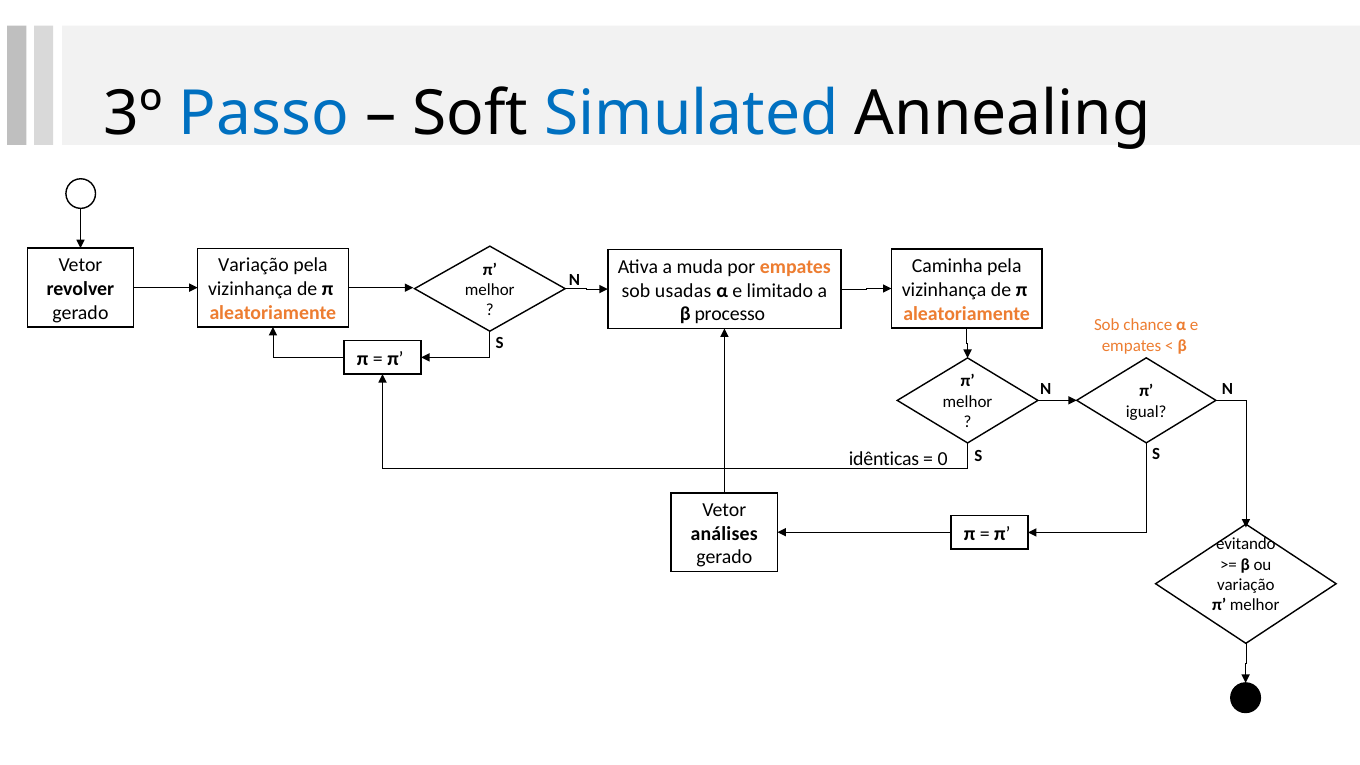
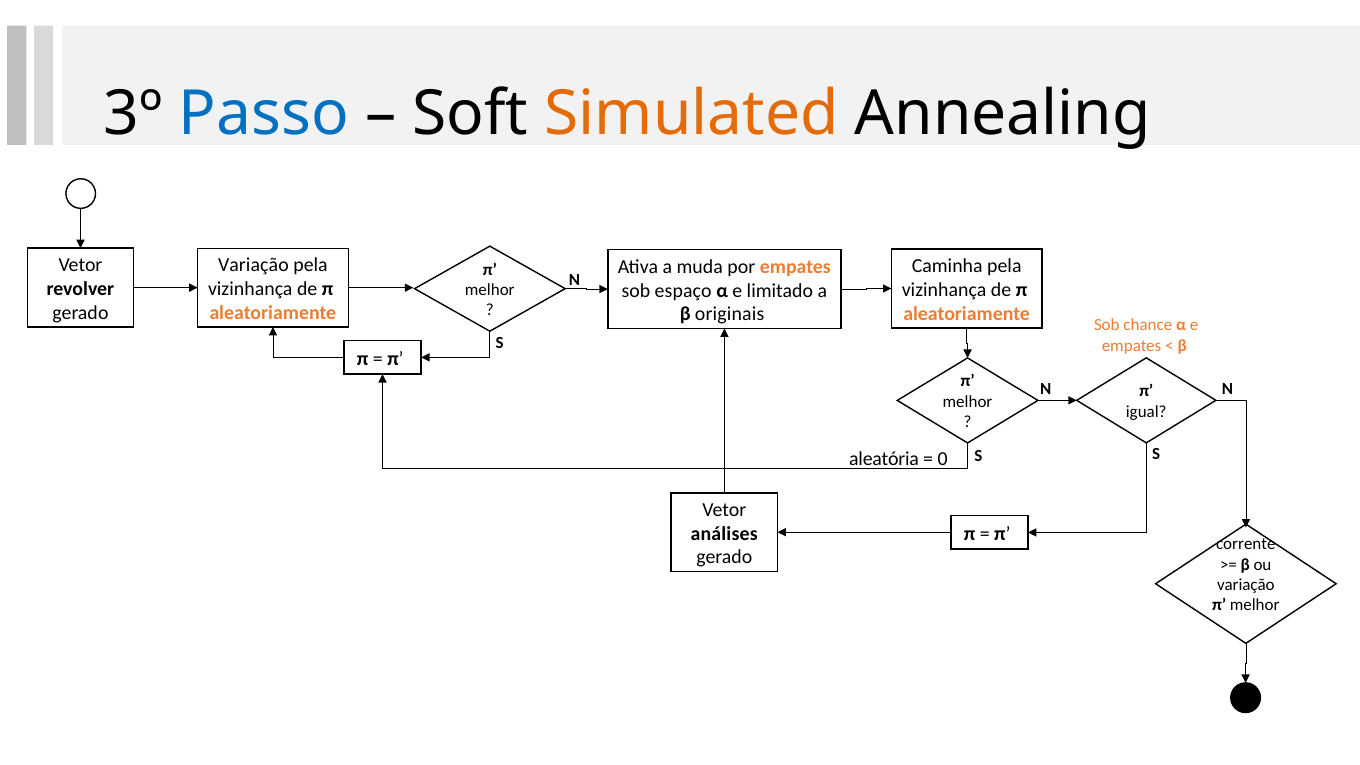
Simulated colour: blue -> orange
usadas: usadas -> espaço
processo: processo -> originais
idênticas: idênticas -> aleatória
evitando: evitando -> corrente
